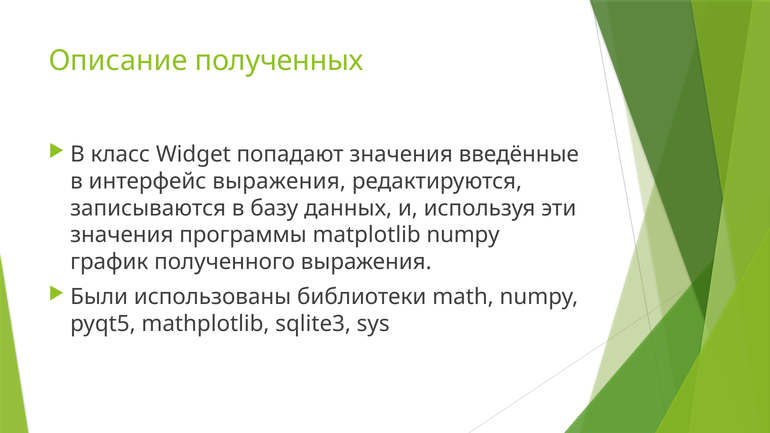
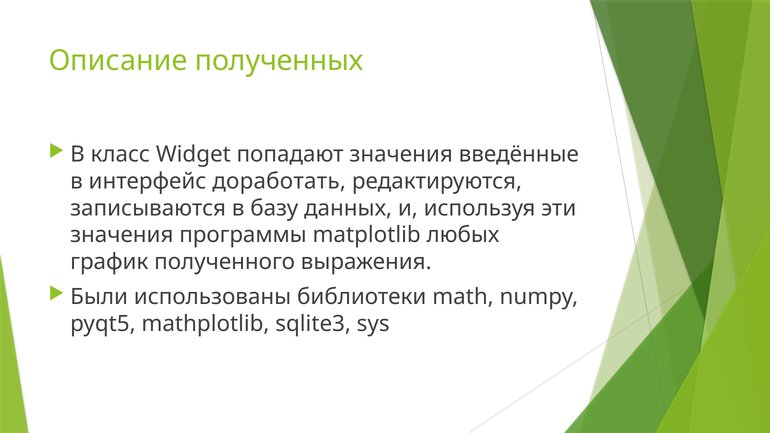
интерфейс выражения: выражения -> доработать
matplotlib numpy: numpy -> любых
